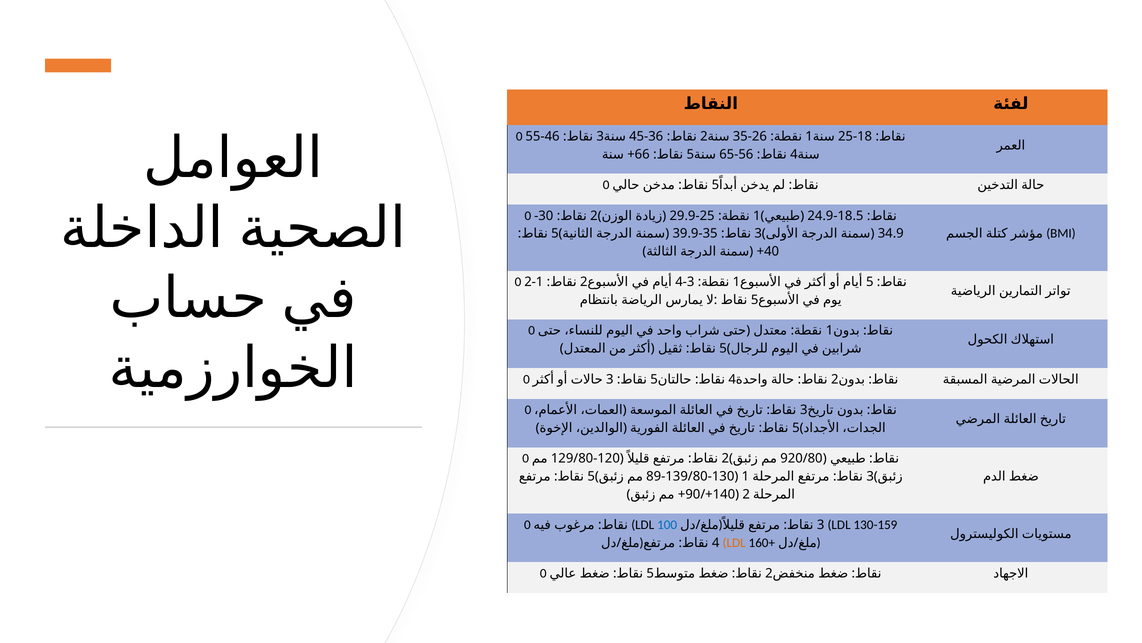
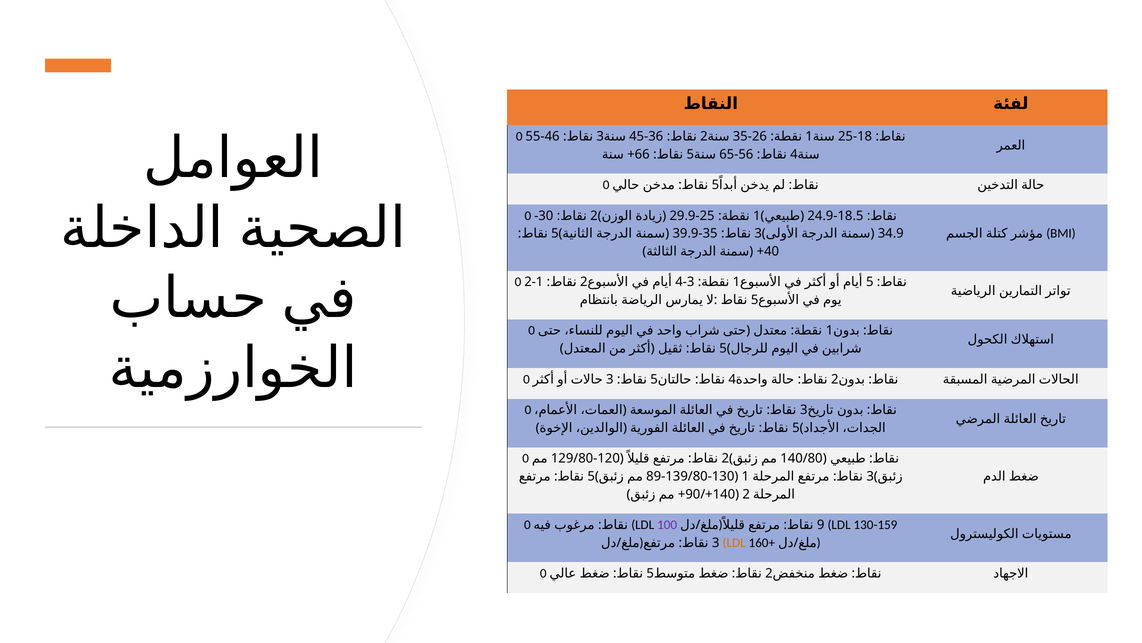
920/80: 920/80 -> 140/80
100 colour: blue -> purple
3 at (821, 524): 3 -> 9
4 at (716, 542): 4 -> 3
